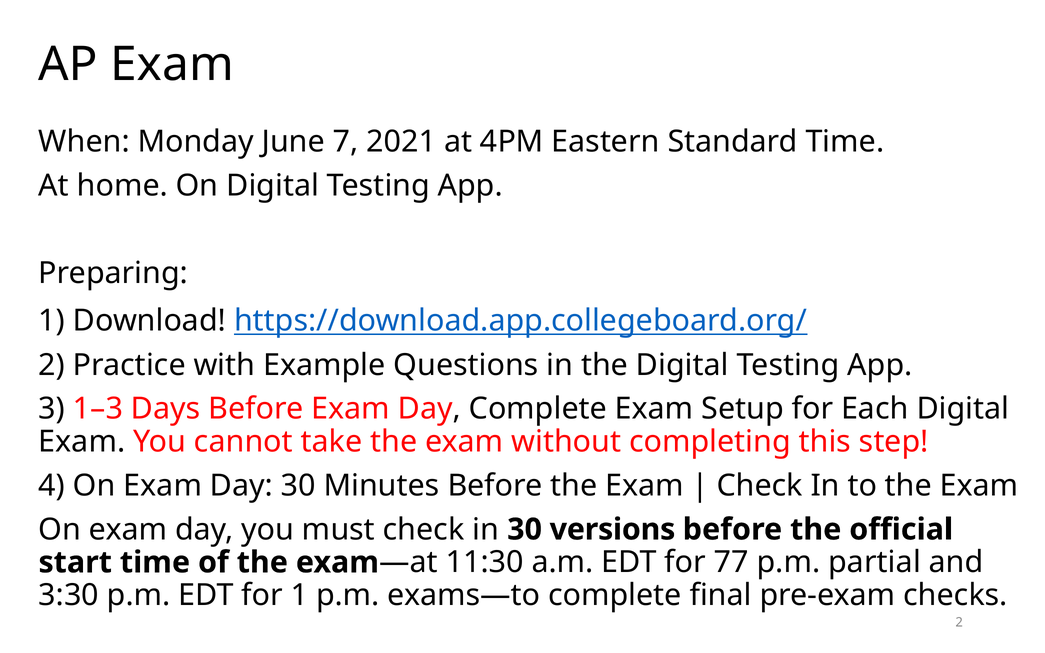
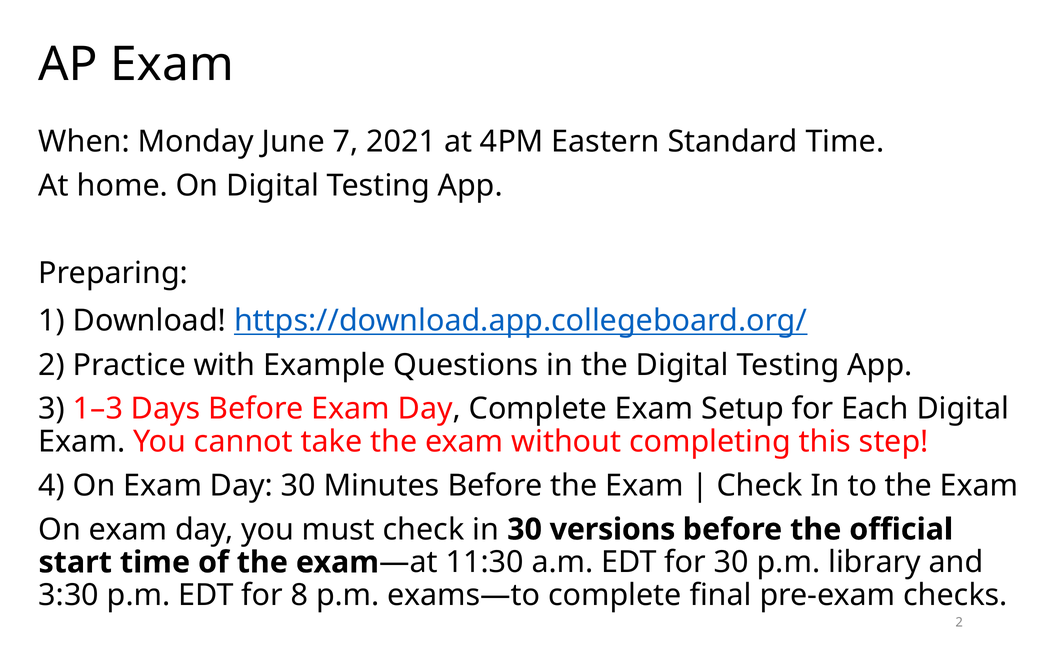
for 77: 77 -> 30
partial: partial -> library
for 1: 1 -> 8
